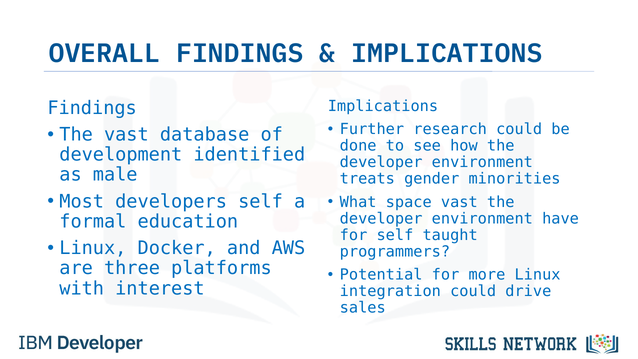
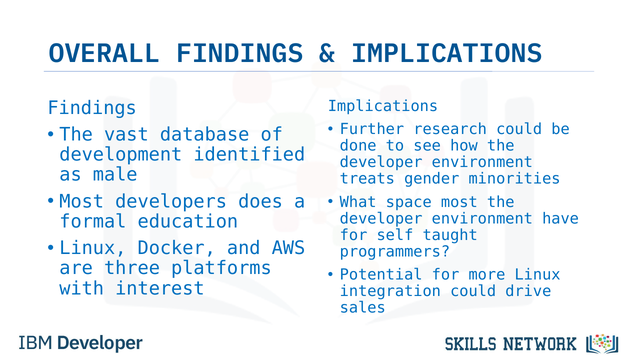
developers self: self -> does
space vast: vast -> most
